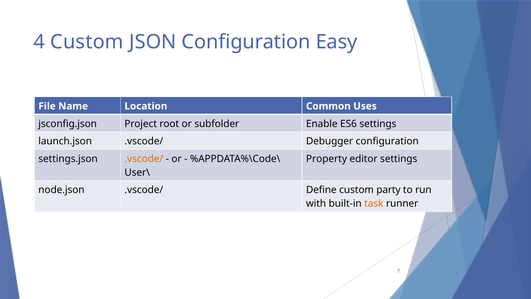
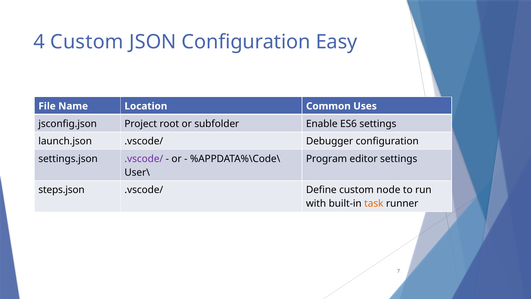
.vscode/ at (144, 159) colour: orange -> purple
Property: Property -> Program
node.json: node.json -> steps.json
party: party -> node
